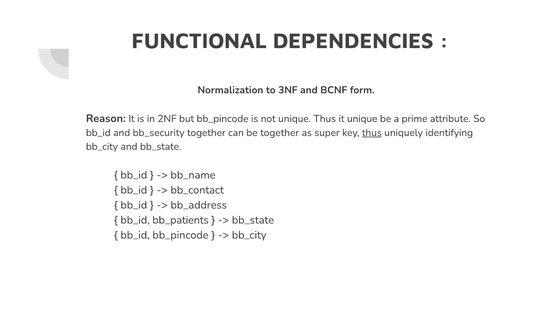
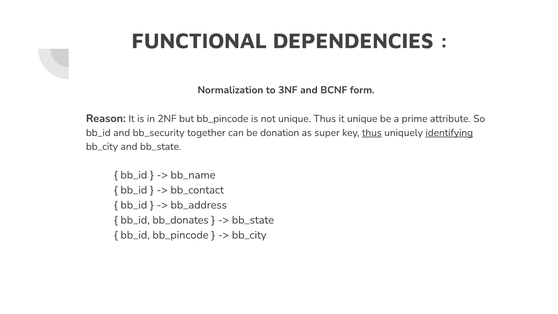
be together: together -> donation
identifying underline: none -> present
bb_patients: bb_patients -> bb_donates
